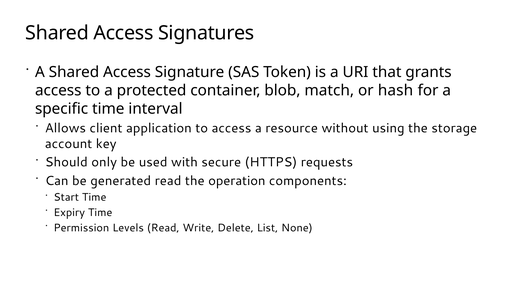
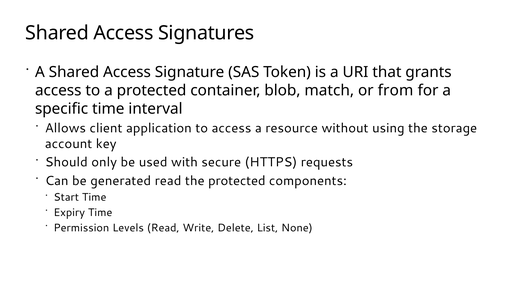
hash: hash -> from
the operation: operation -> protected
